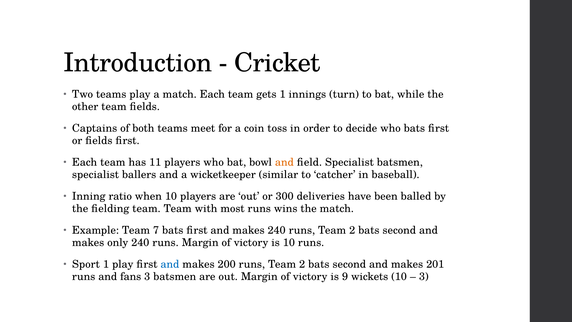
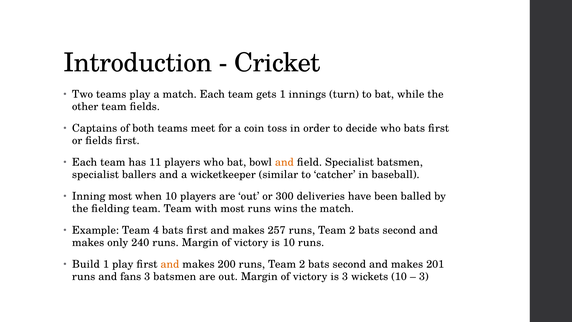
Inning ratio: ratio -> most
7: 7 -> 4
makes 240: 240 -> 257
Sport: Sport -> Build
and at (170, 264) colour: blue -> orange
is 9: 9 -> 3
